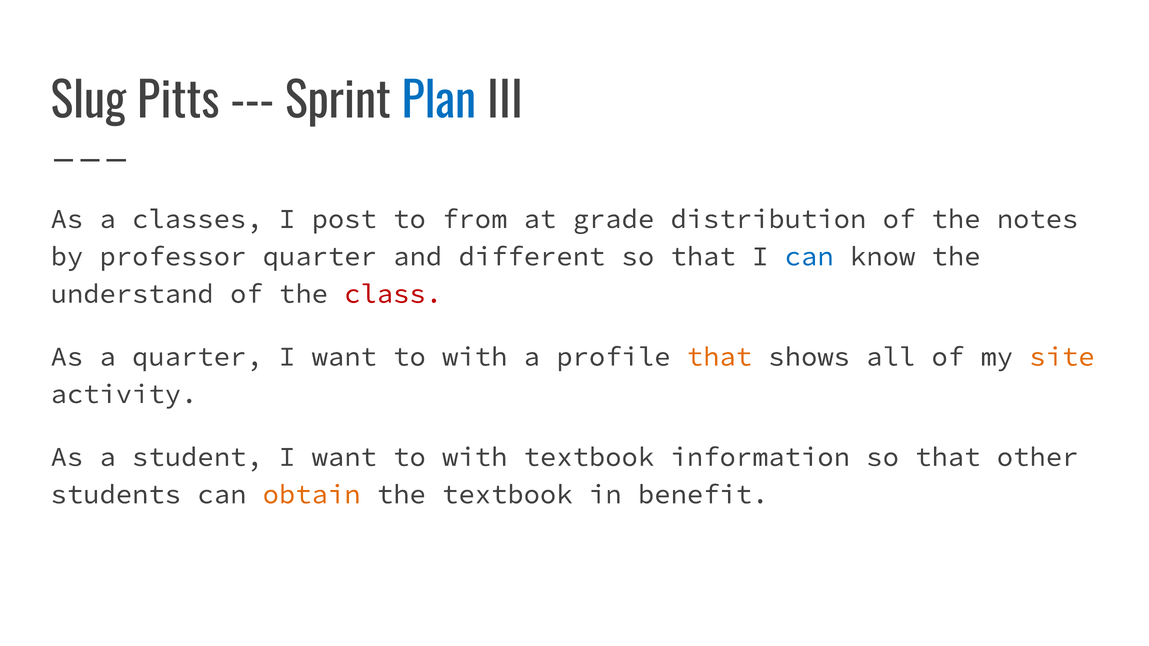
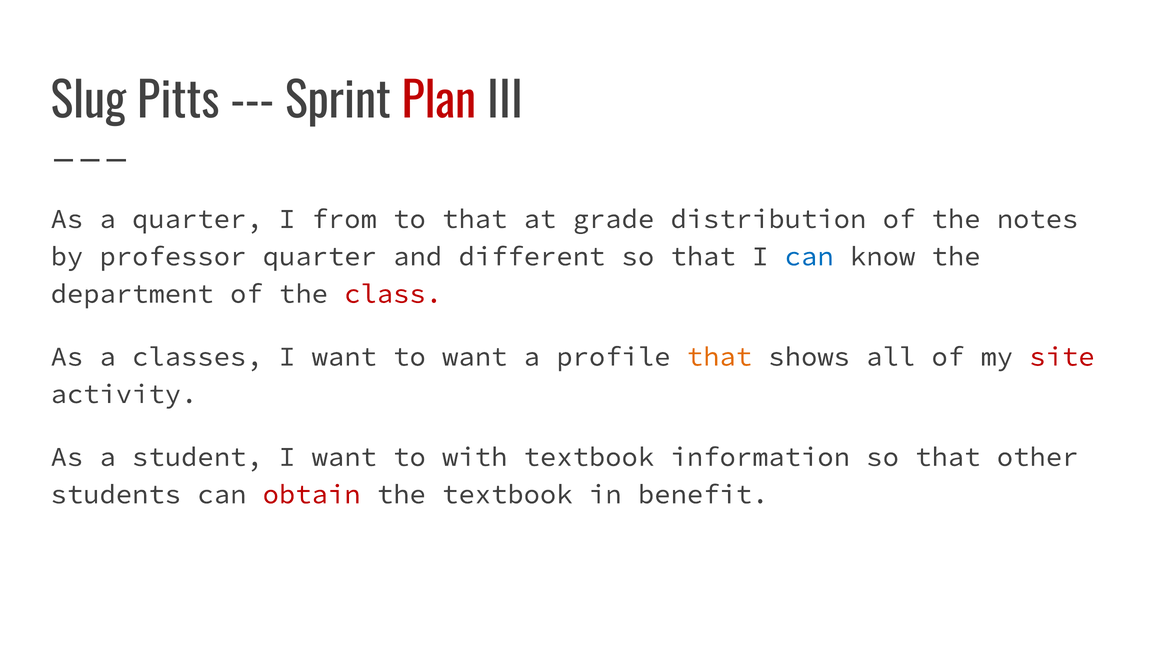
Plan colour: blue -> red
a classes: classes -> quarter
post: post -> from
to from: from -> that
understand: understand -> department
a quarter: quarter -> classes
with at (475, 357): with -> want
site colour: orange -> red
obtain colour: orange -> red
